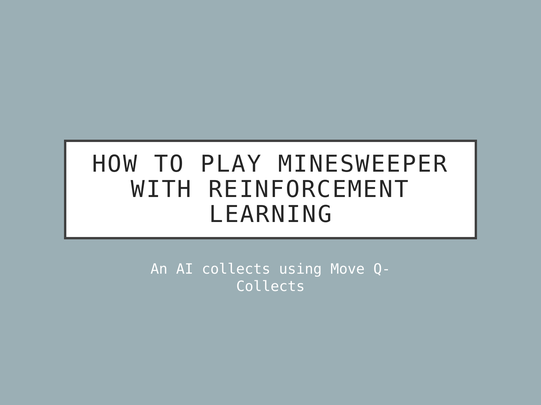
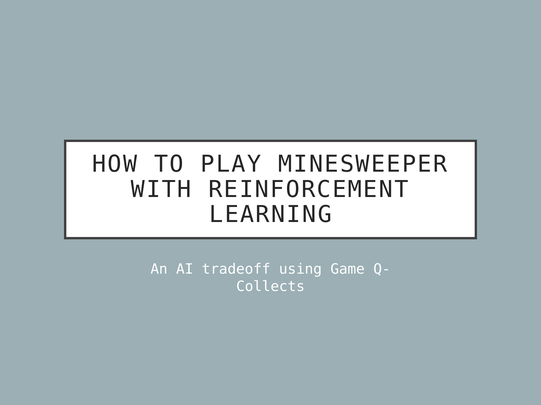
AI collects: collects -> tradeoff
Move: Move -> Game
